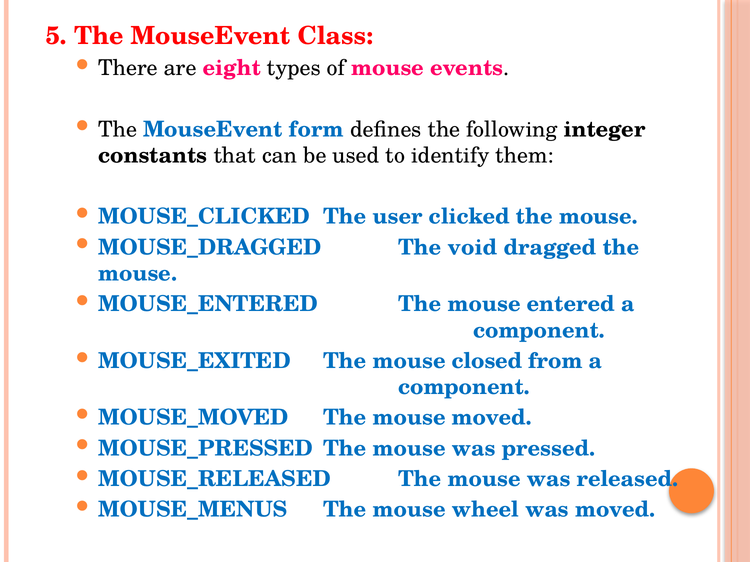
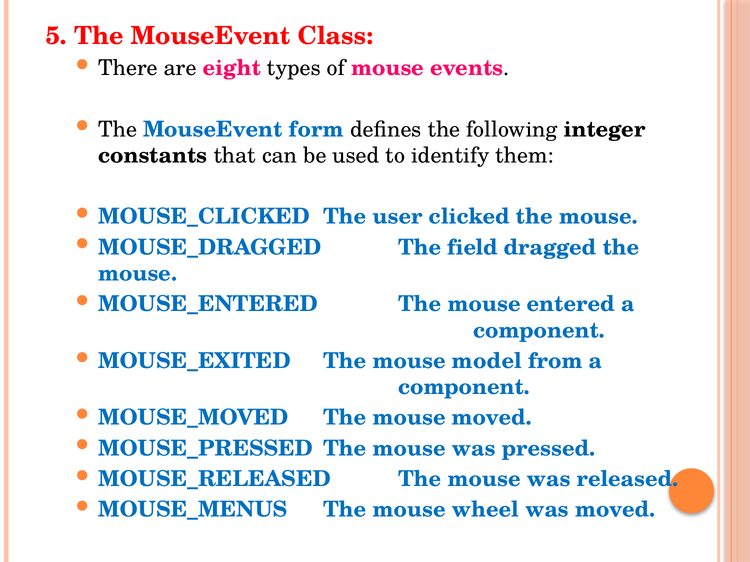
void: void -> field
closed: closed -> model
